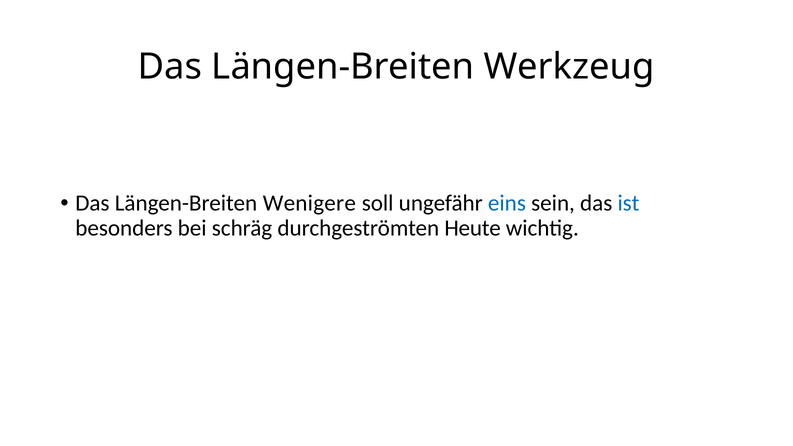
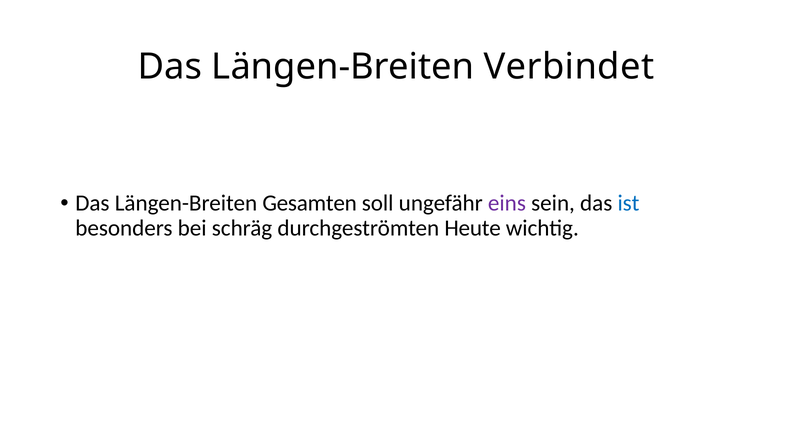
Werkzeug: Werkzeug -> Verbindet
Wenigere: Wenigere -> Gesamten
eins colour: blue -> purple
